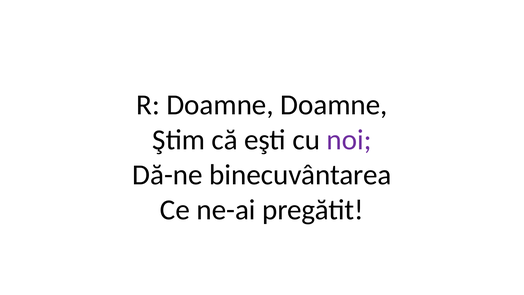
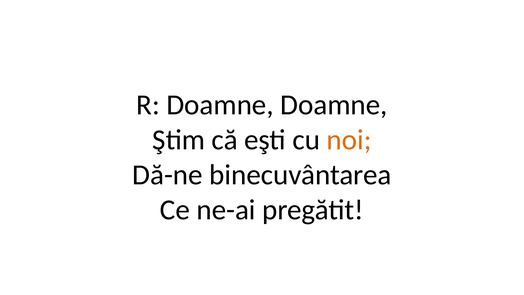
noi colour: purple -> orange
